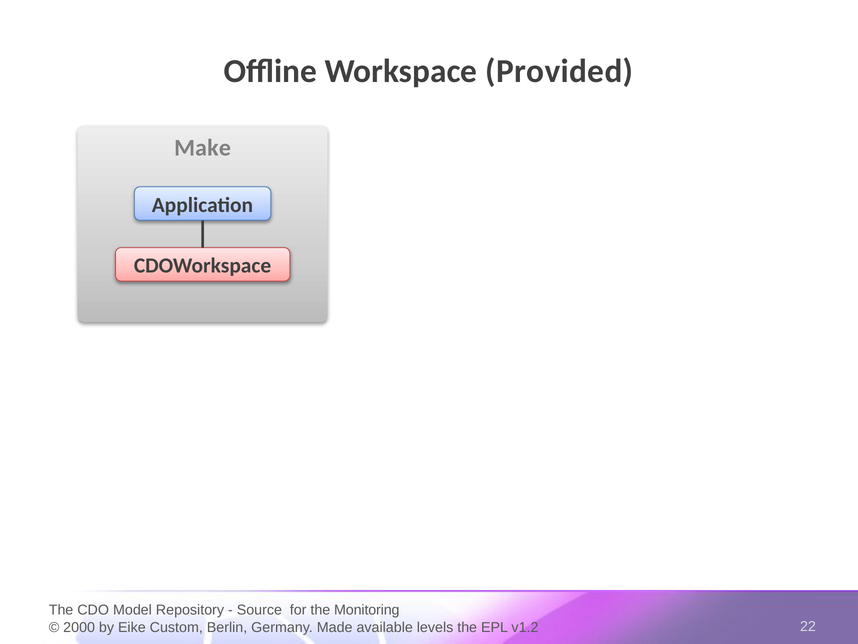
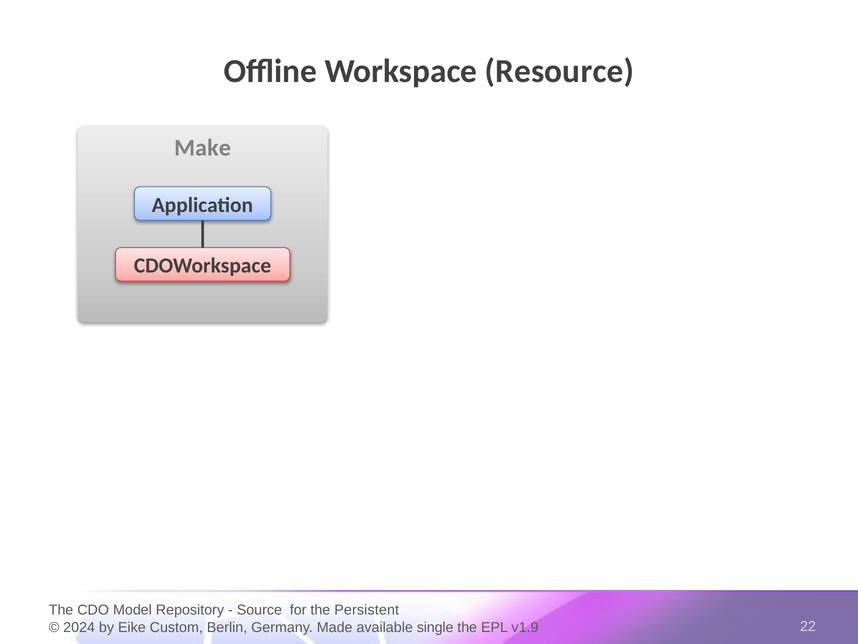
Provided: Provided -> Resource
Monitoring: Monitoring -> Persistent
2000: 2000 -> 2024
levels: levels -> single
v1.2: v1.2 -> v1.9
